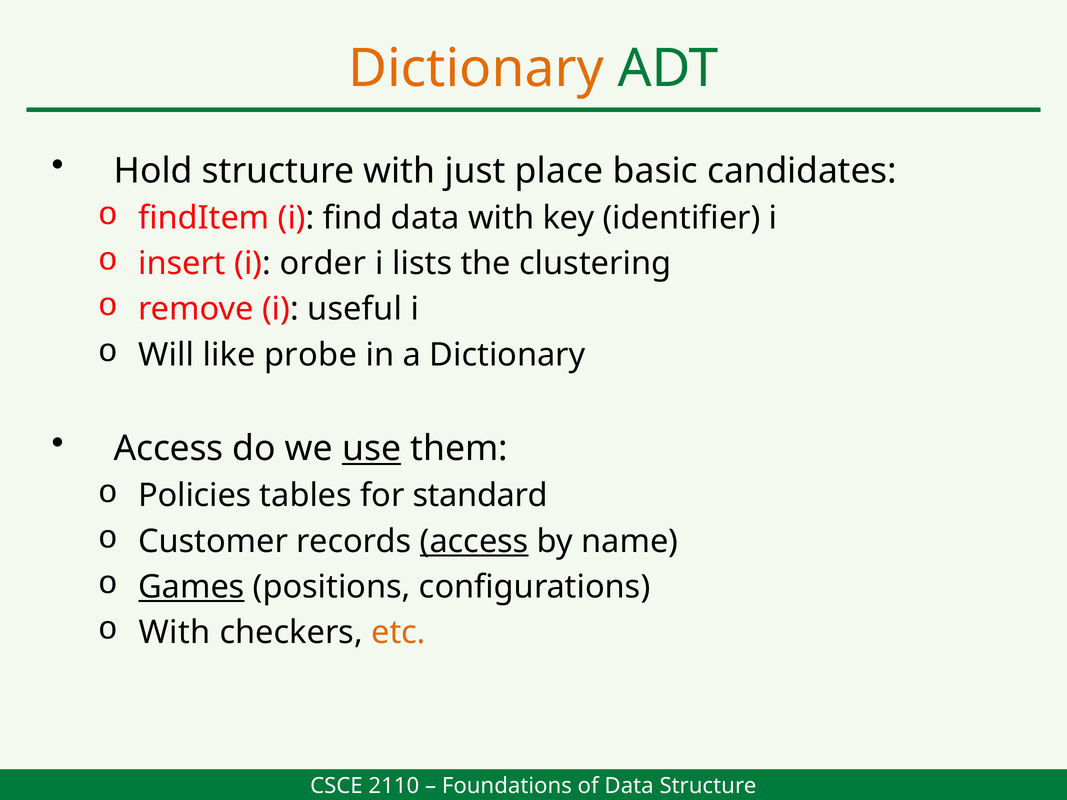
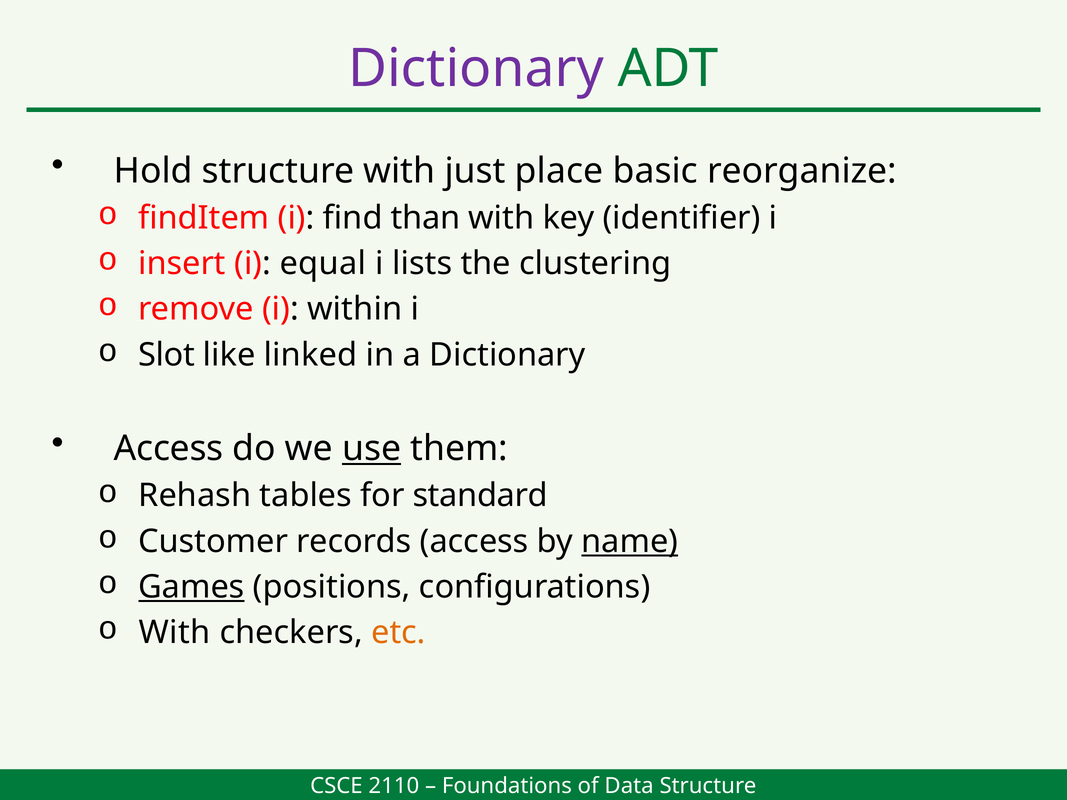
Dictionary at (476, 68) colour: orange -> purple
candidates: candidates -> reorganize
find data: data -> than
order: order -> equal
useful: useful -> within
Will: Will -> Slot
probe: probe -> linked
Policies: Policies -> Rehash
access at (474, 542) underline: present -> none
name underline: none -> present
